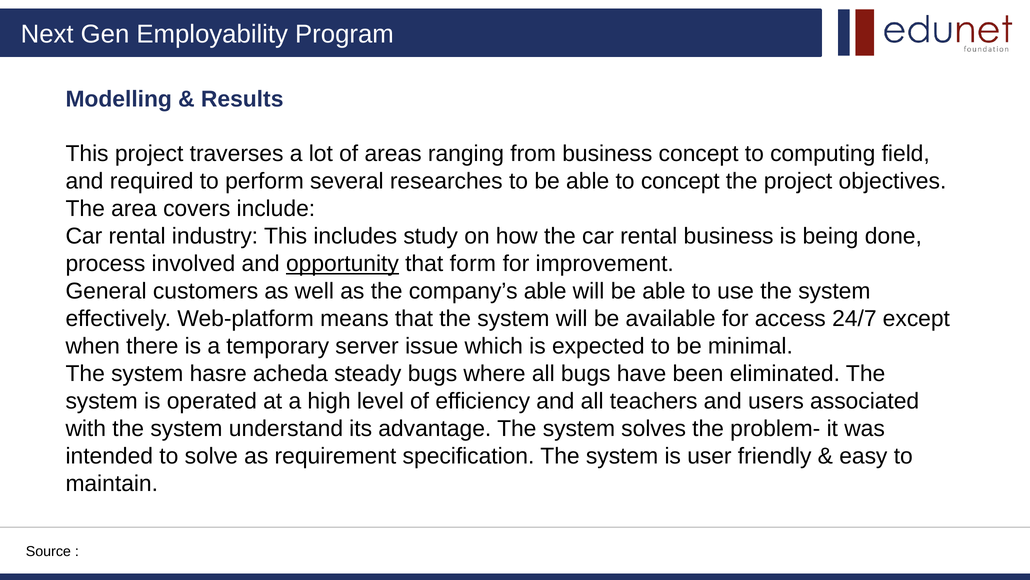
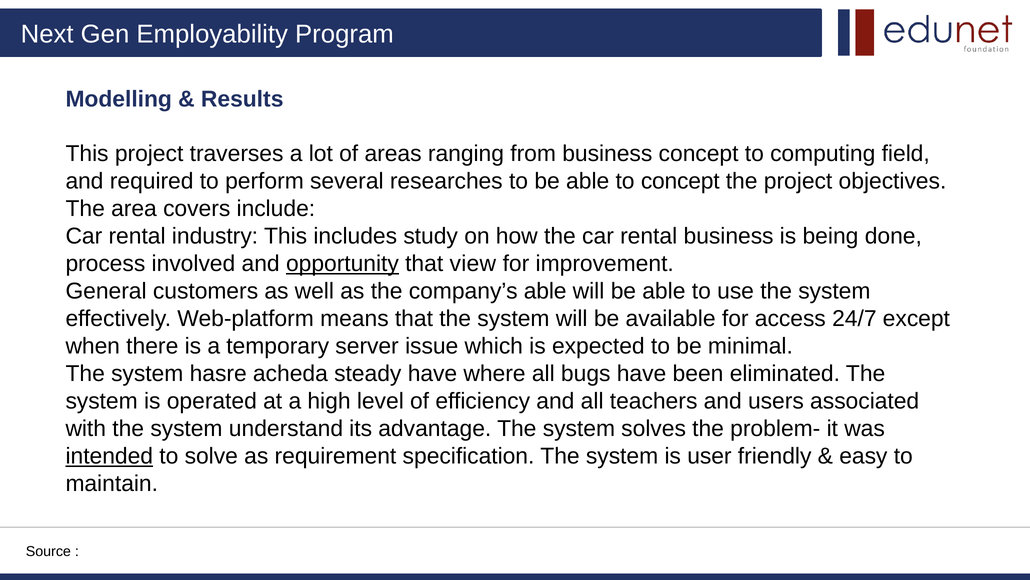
form: form -> view
steady bugs: bugs -> have
intended underline: none -> present
